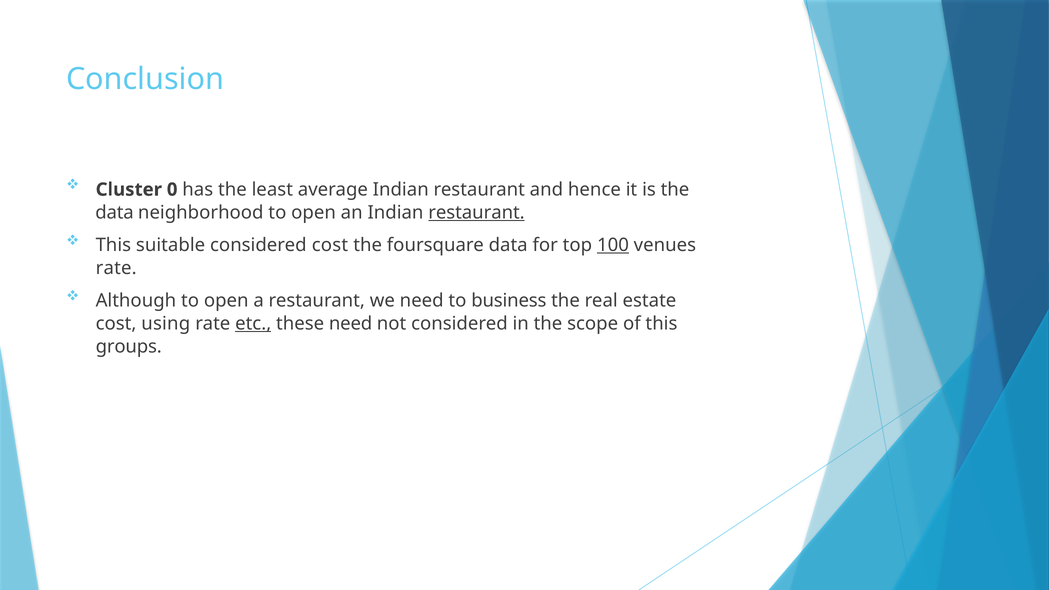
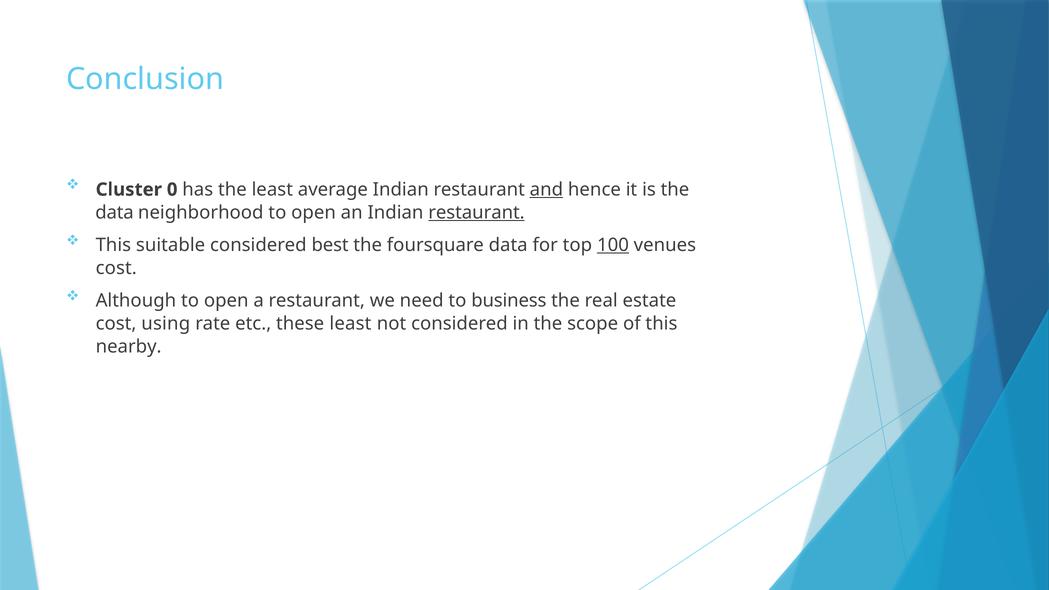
and underline: none -> present
considered cost: cost -> best
rate at (116, 268): rate -> cost
etc underline: present -> none
these need: need -> least
groups: groups -> nearby
